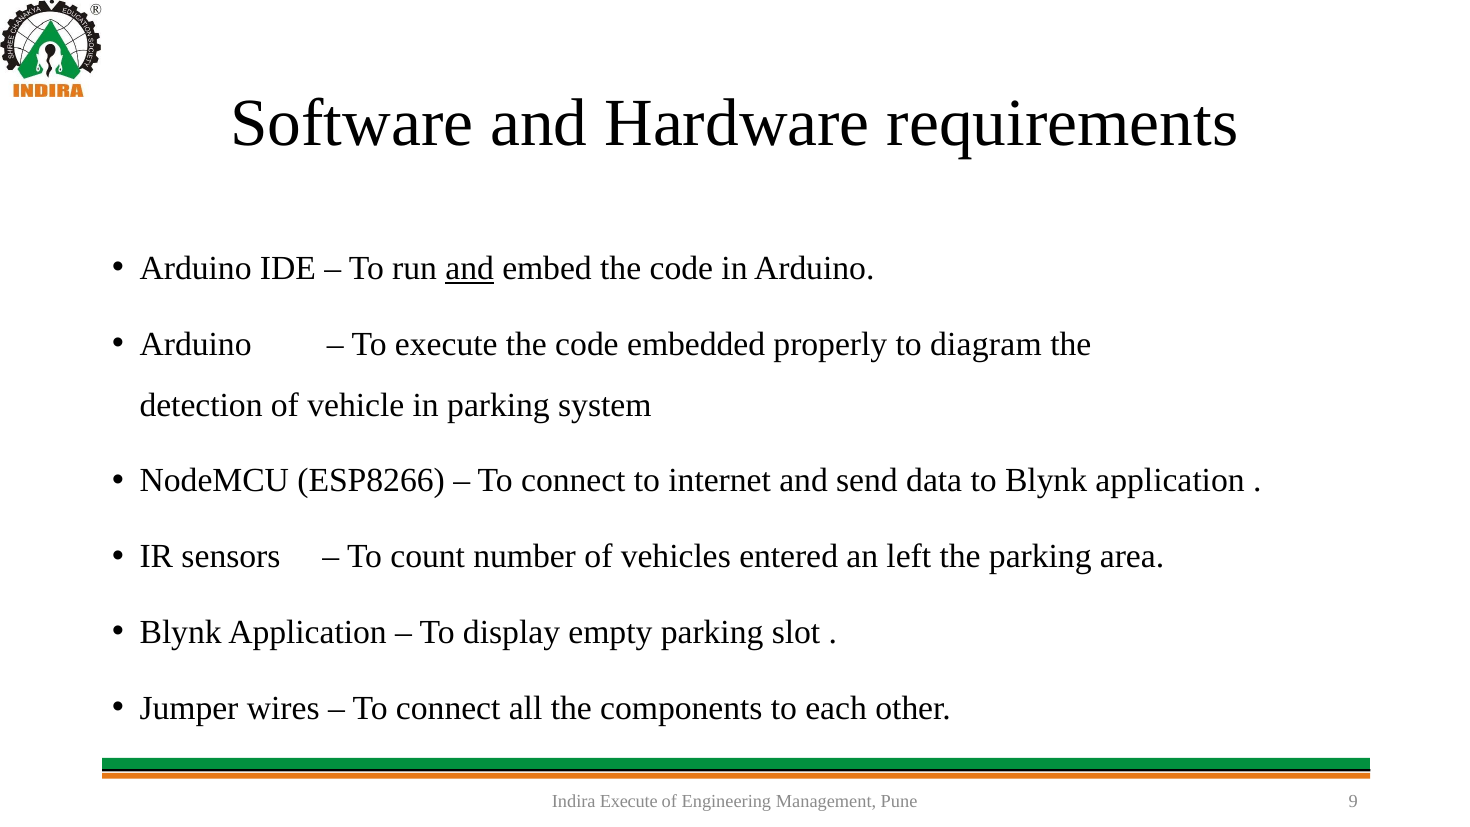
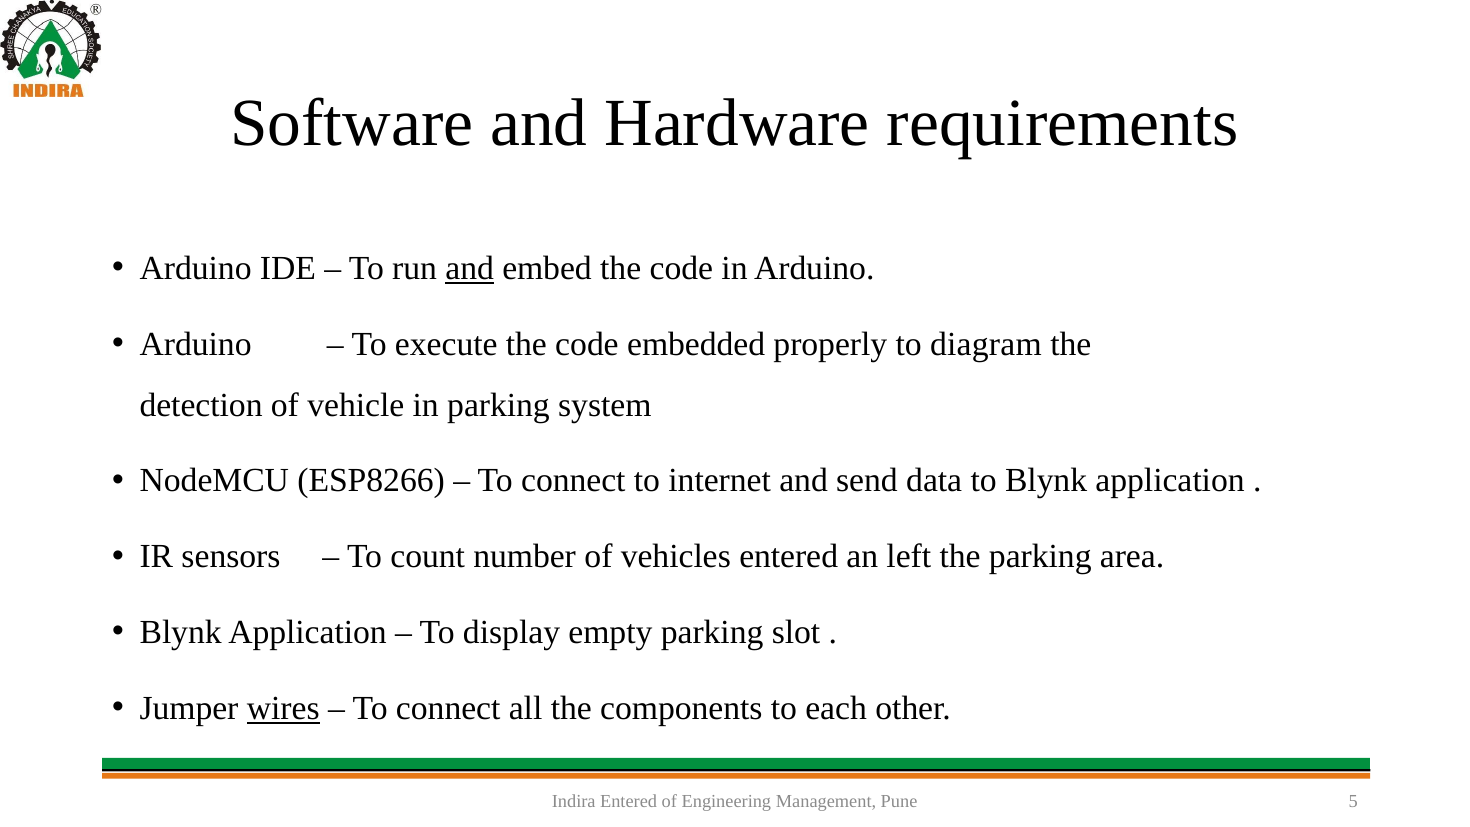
wires underline: none -> present
Indira Execute: Execute -> Entered
9: 9 -> 5
